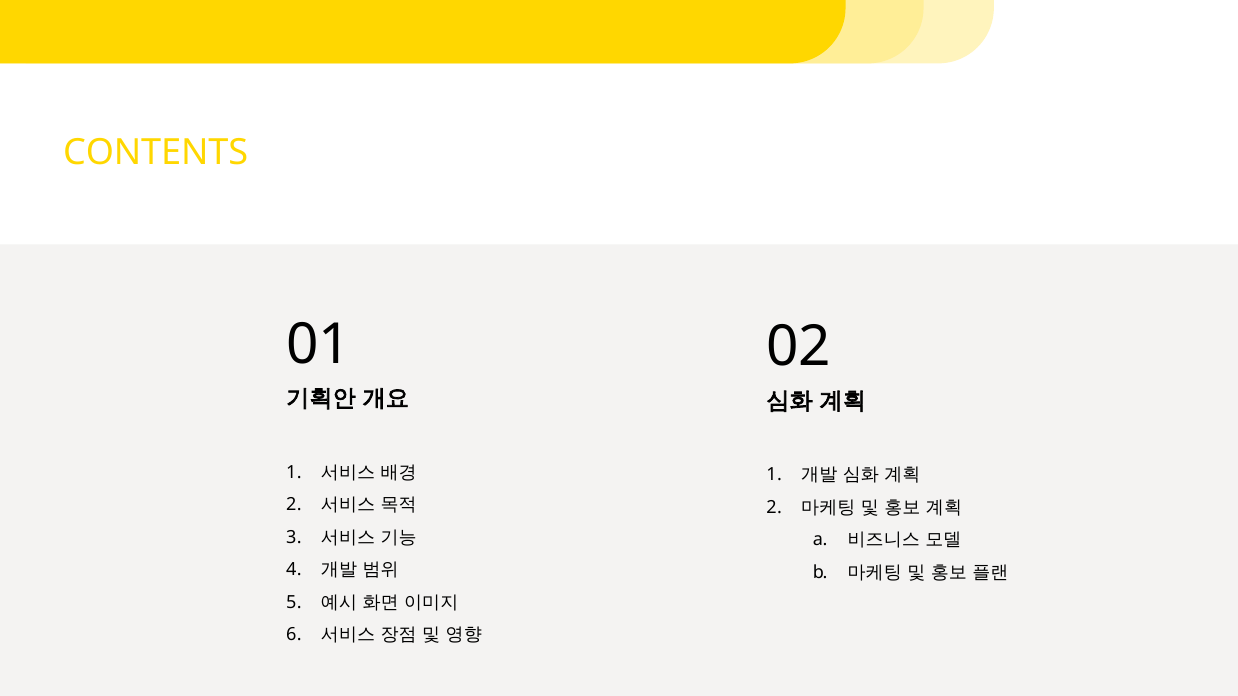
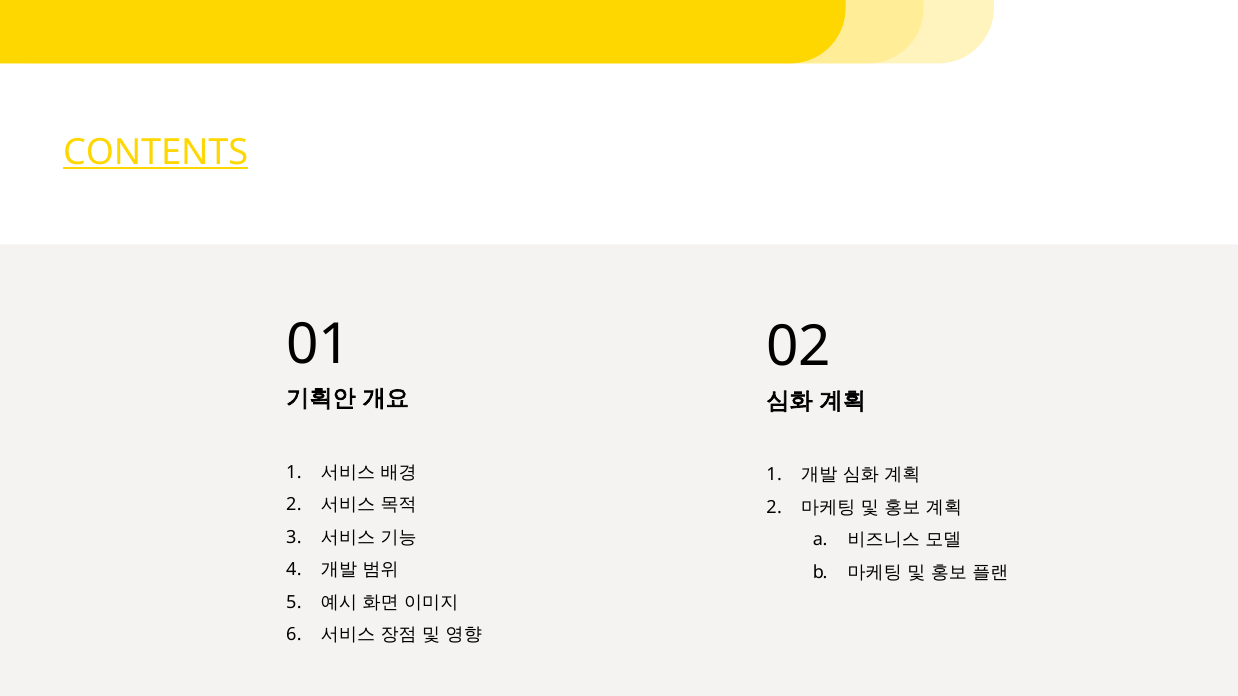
CONTENTS underline: none -> present
